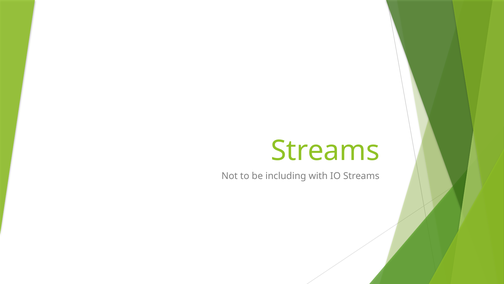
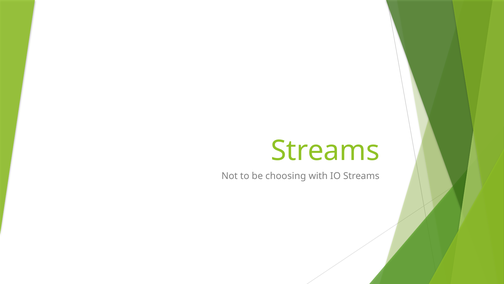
including: including -> choosing
